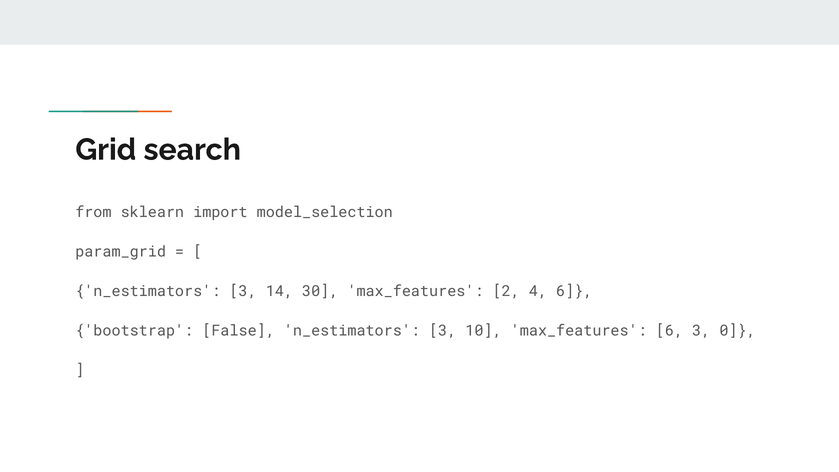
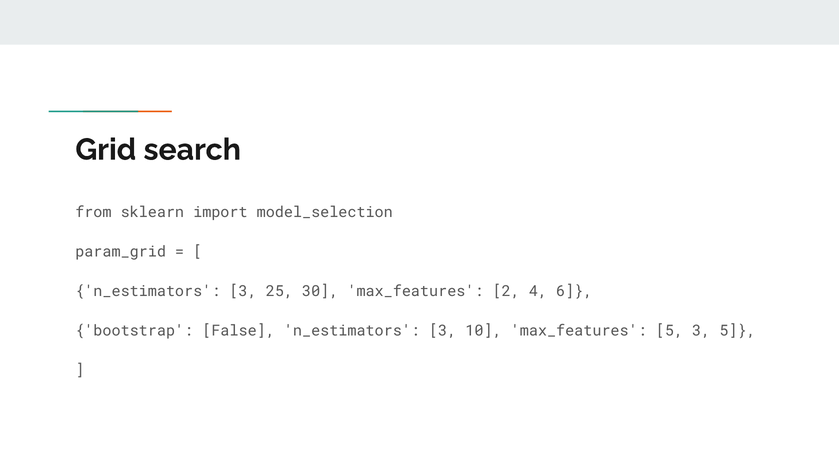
14: 14 -> 25
max_features 6: 6 -> 5
3 0: 0 -> 5
